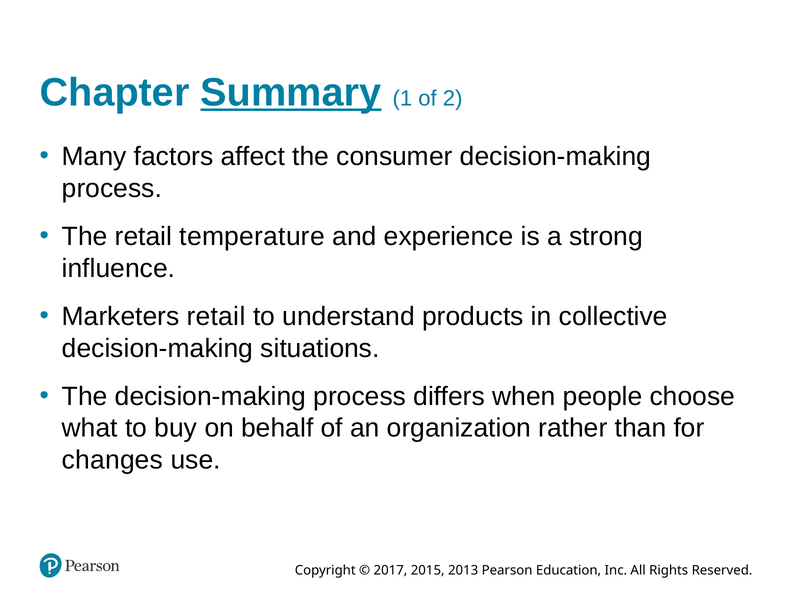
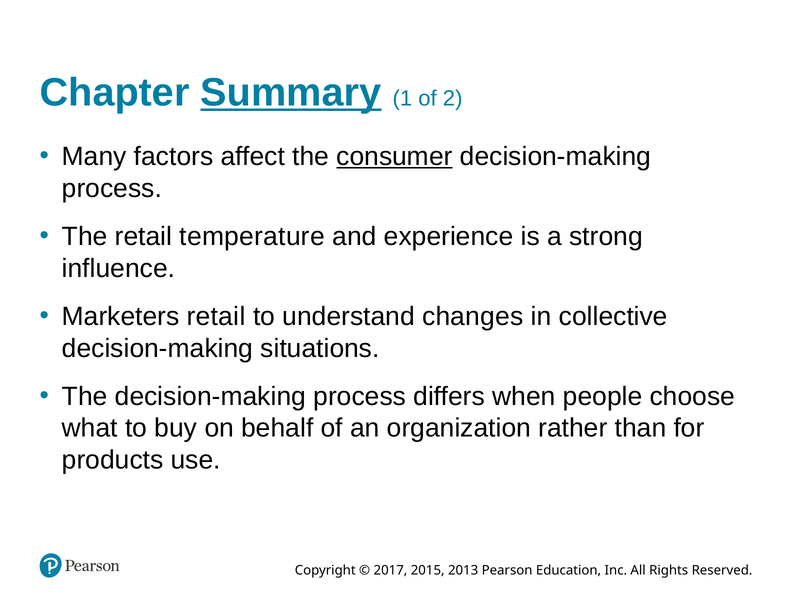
consumer underline: none -> present
products: products -> changes
changes: changes -> products
